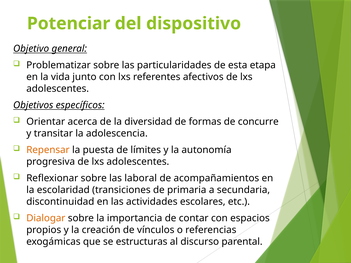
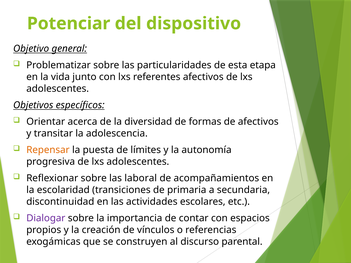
de concurre: concurre -> afectivos
Dialogar colour: orange -> purple
estructuras: estructuras -> construyen
